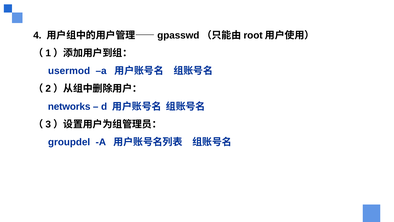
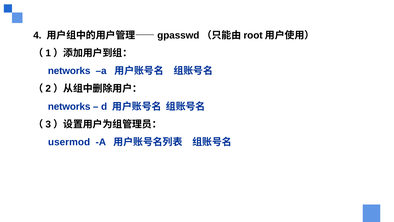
usermod at (69, 71): usermod -> networks
groupdel: groupdel -> usermod
